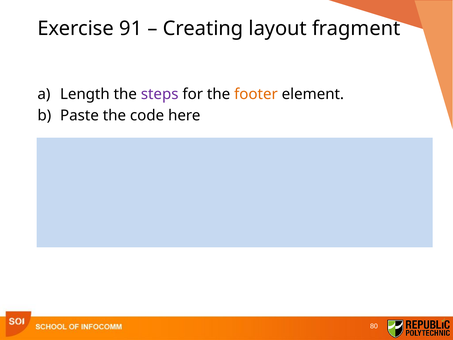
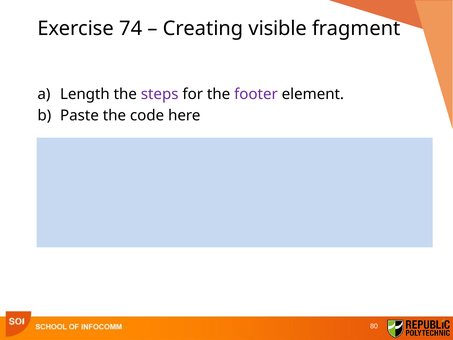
91: 91 -> 74
layout: layout -> visible
footer colour: orange -> purple
